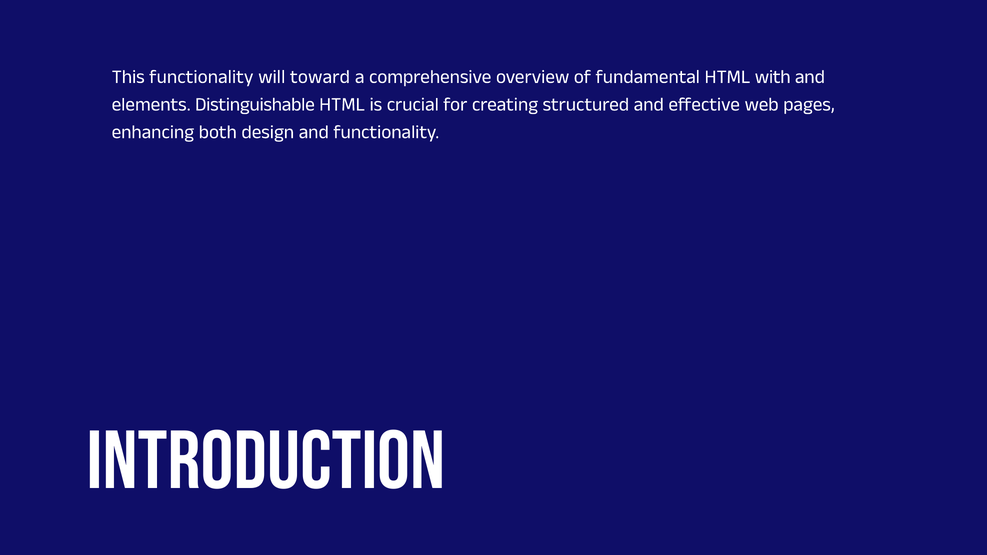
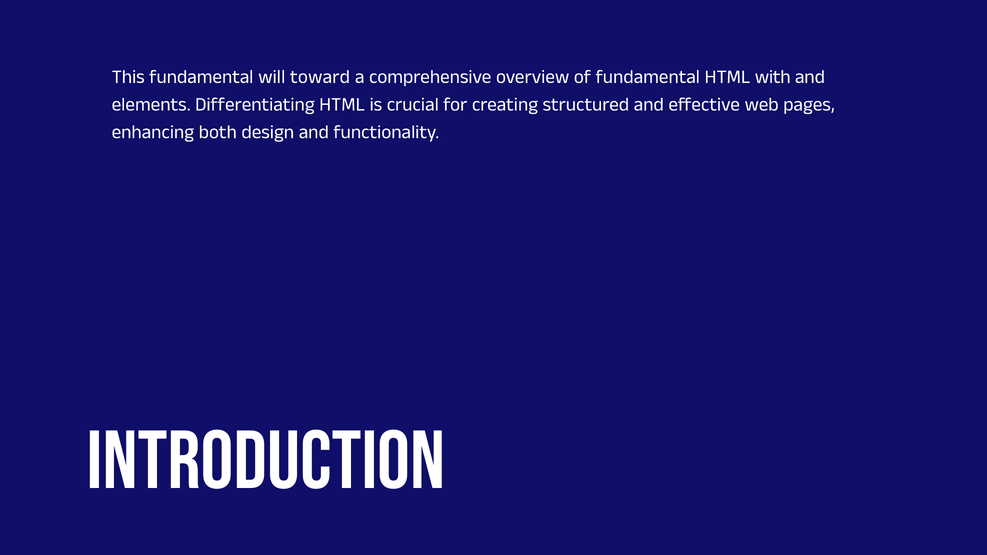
This functionality: functionality -> fundamental
Distinguishable: Distinguishable -> Differentiating
